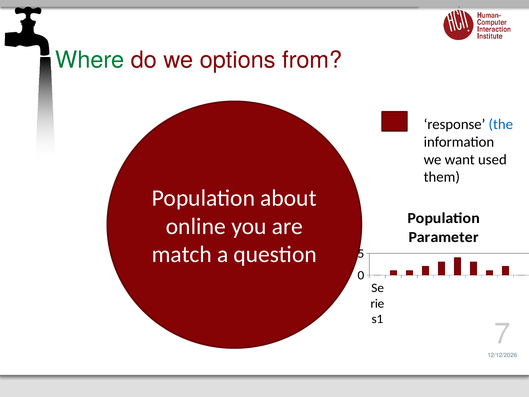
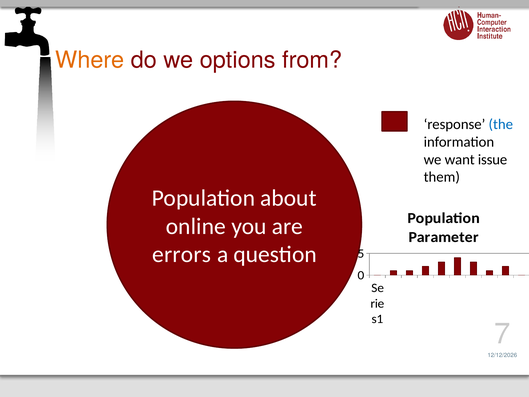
Where colour: green -> orange
used: used -> issue
match: match -> errors
